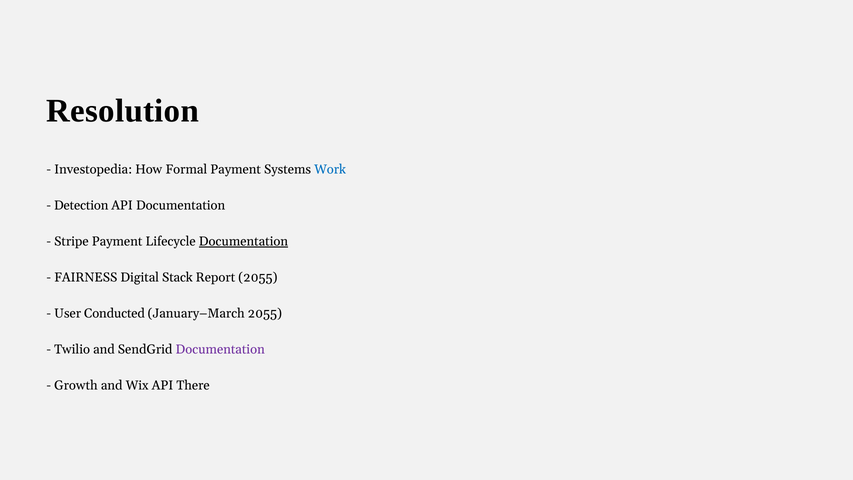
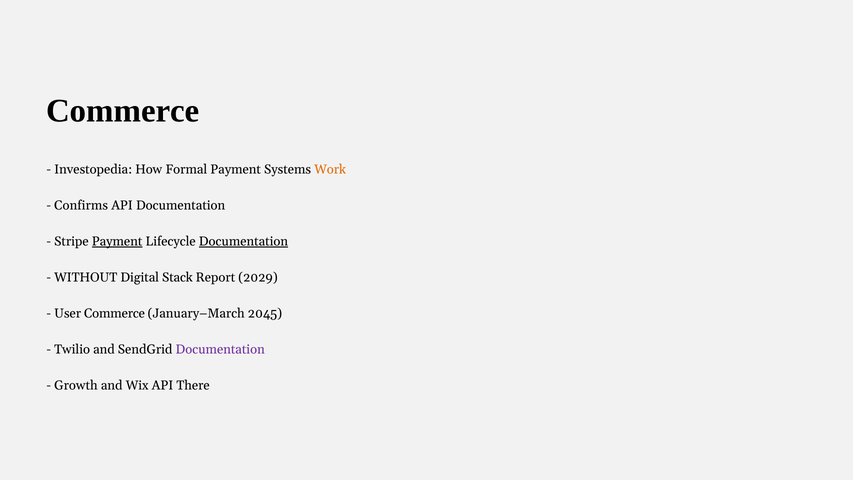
Resolution at (123, 111): Resolution -> Commerce
Work colour: blue -> orange
Detection: Detection -> Confirms
Payment at (117, 241) underline: none -> present
FAIRNESS: FAIRNESS -> WITHOUT
Report 2055: 2055 -> 2029
User Conducted: Conducted -> Commerce
January–March 2055: 2055 -> 2045
